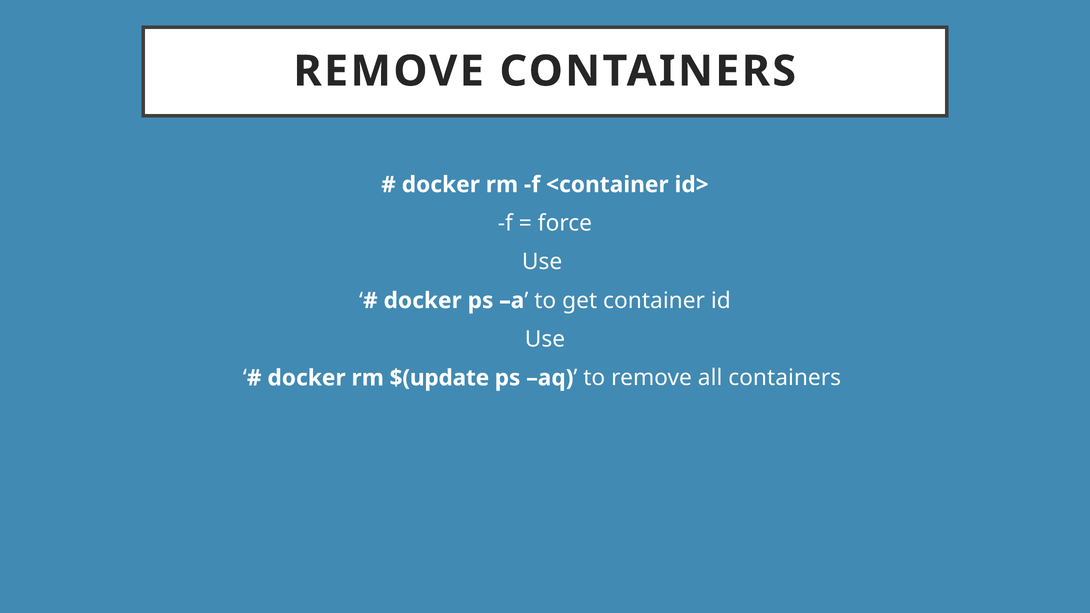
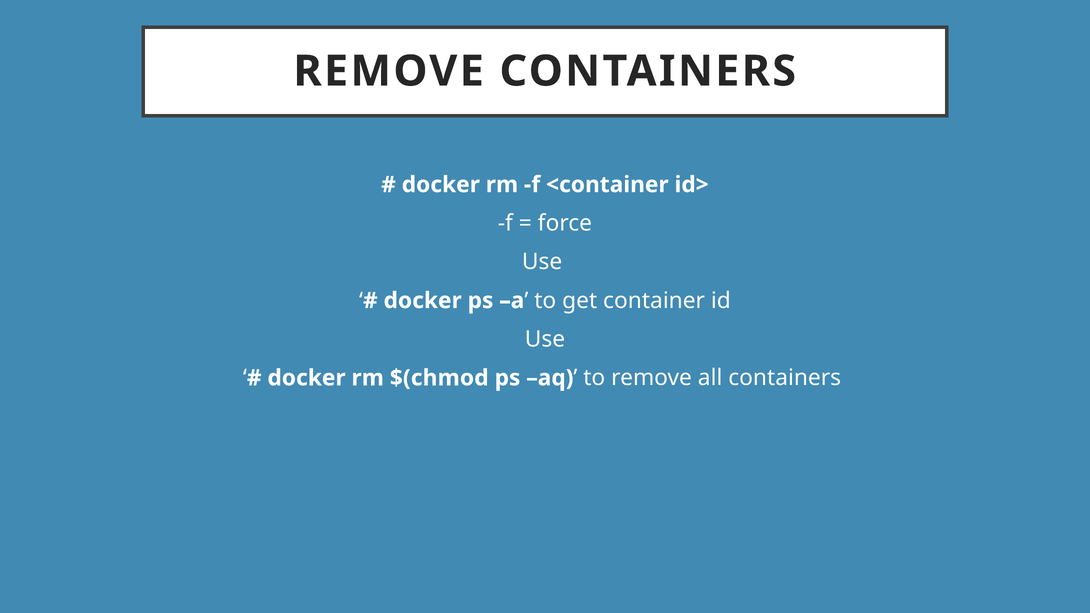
$(update: $(update -> $(chmod
